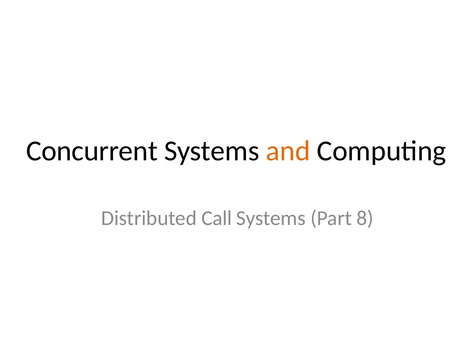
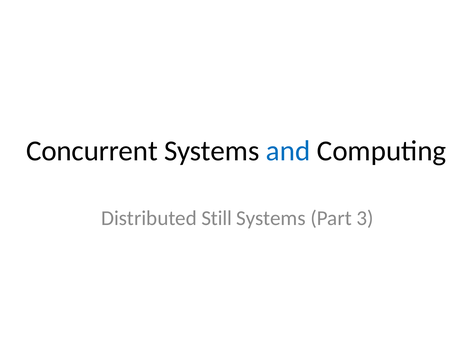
and colour: orange -> blue
Call: Call -> Still
8: 8 -> 3
